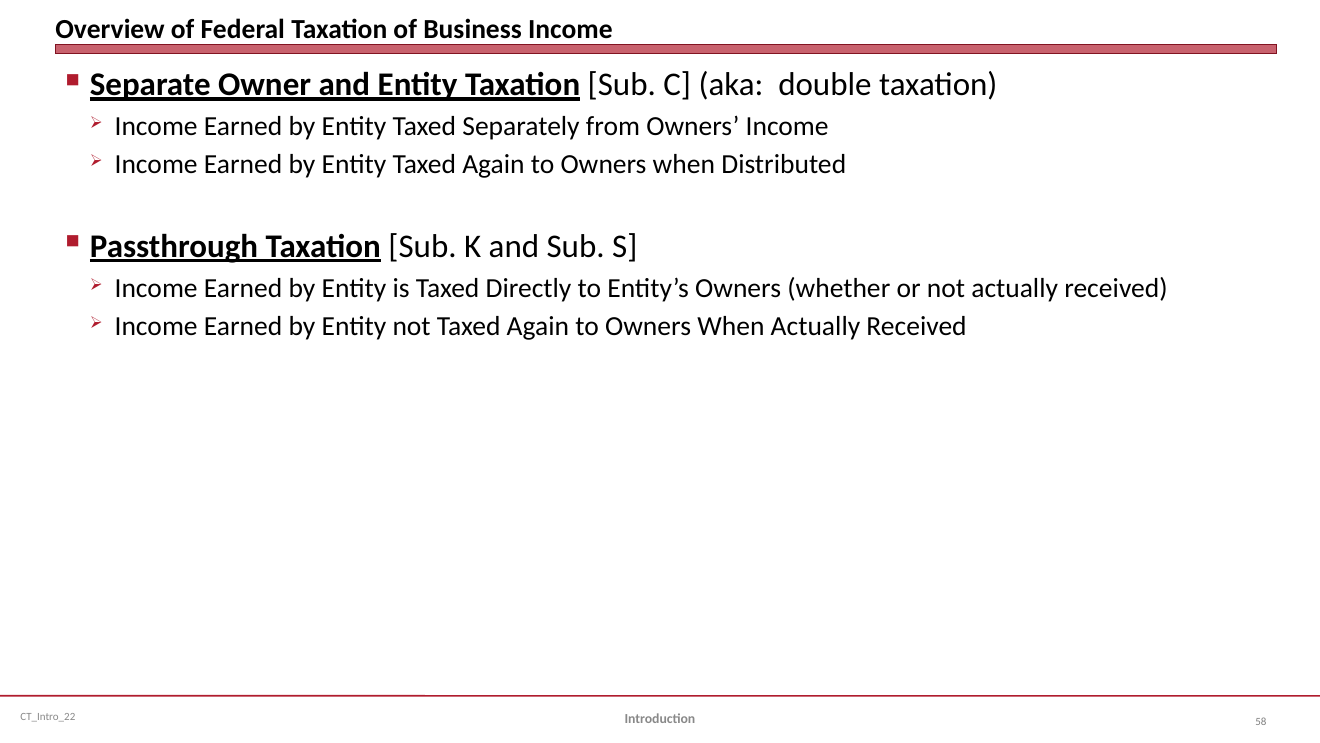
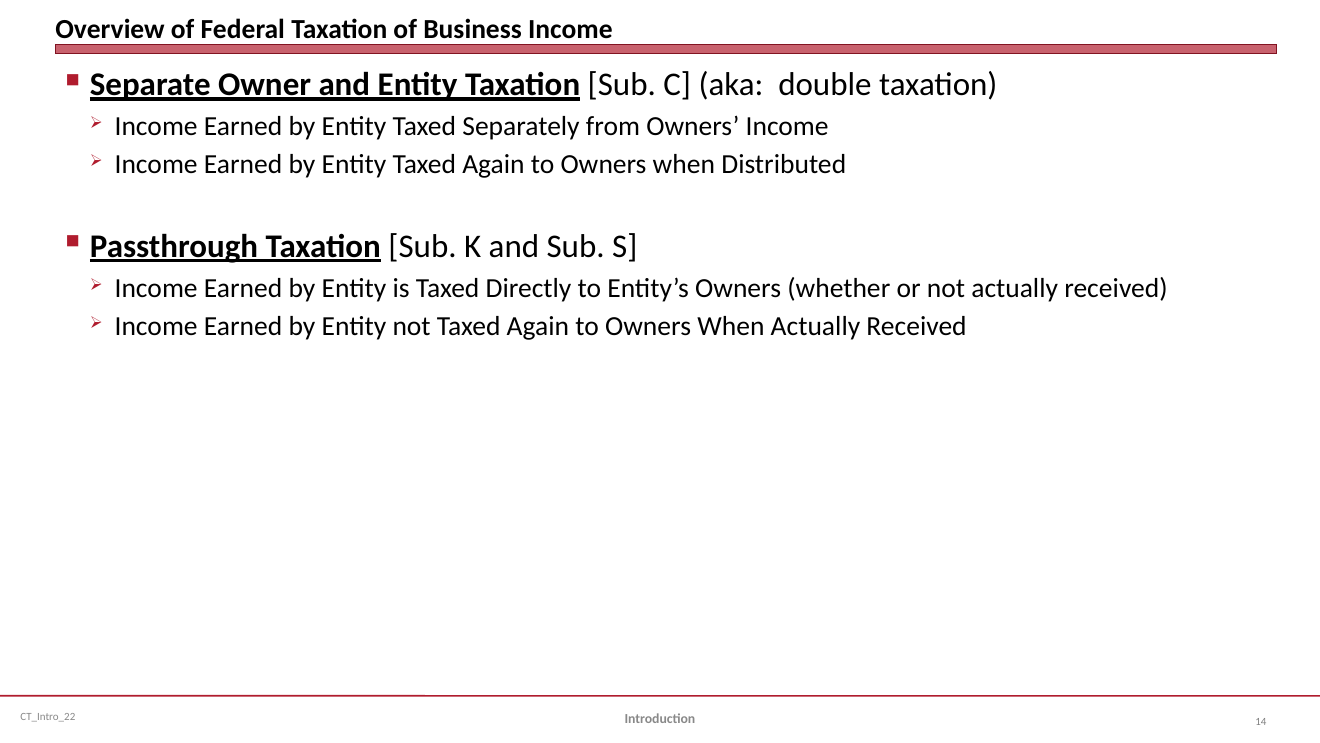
58: 58 -> 14
